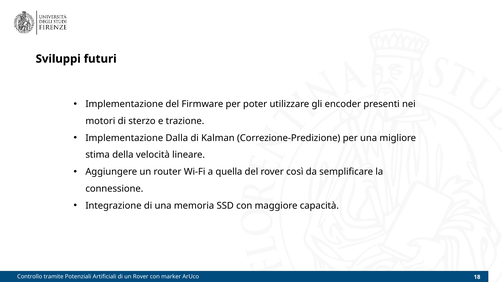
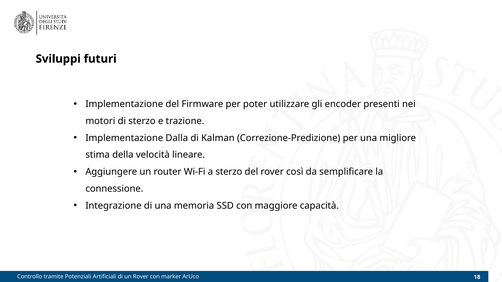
a quella: quella -> sterzo
